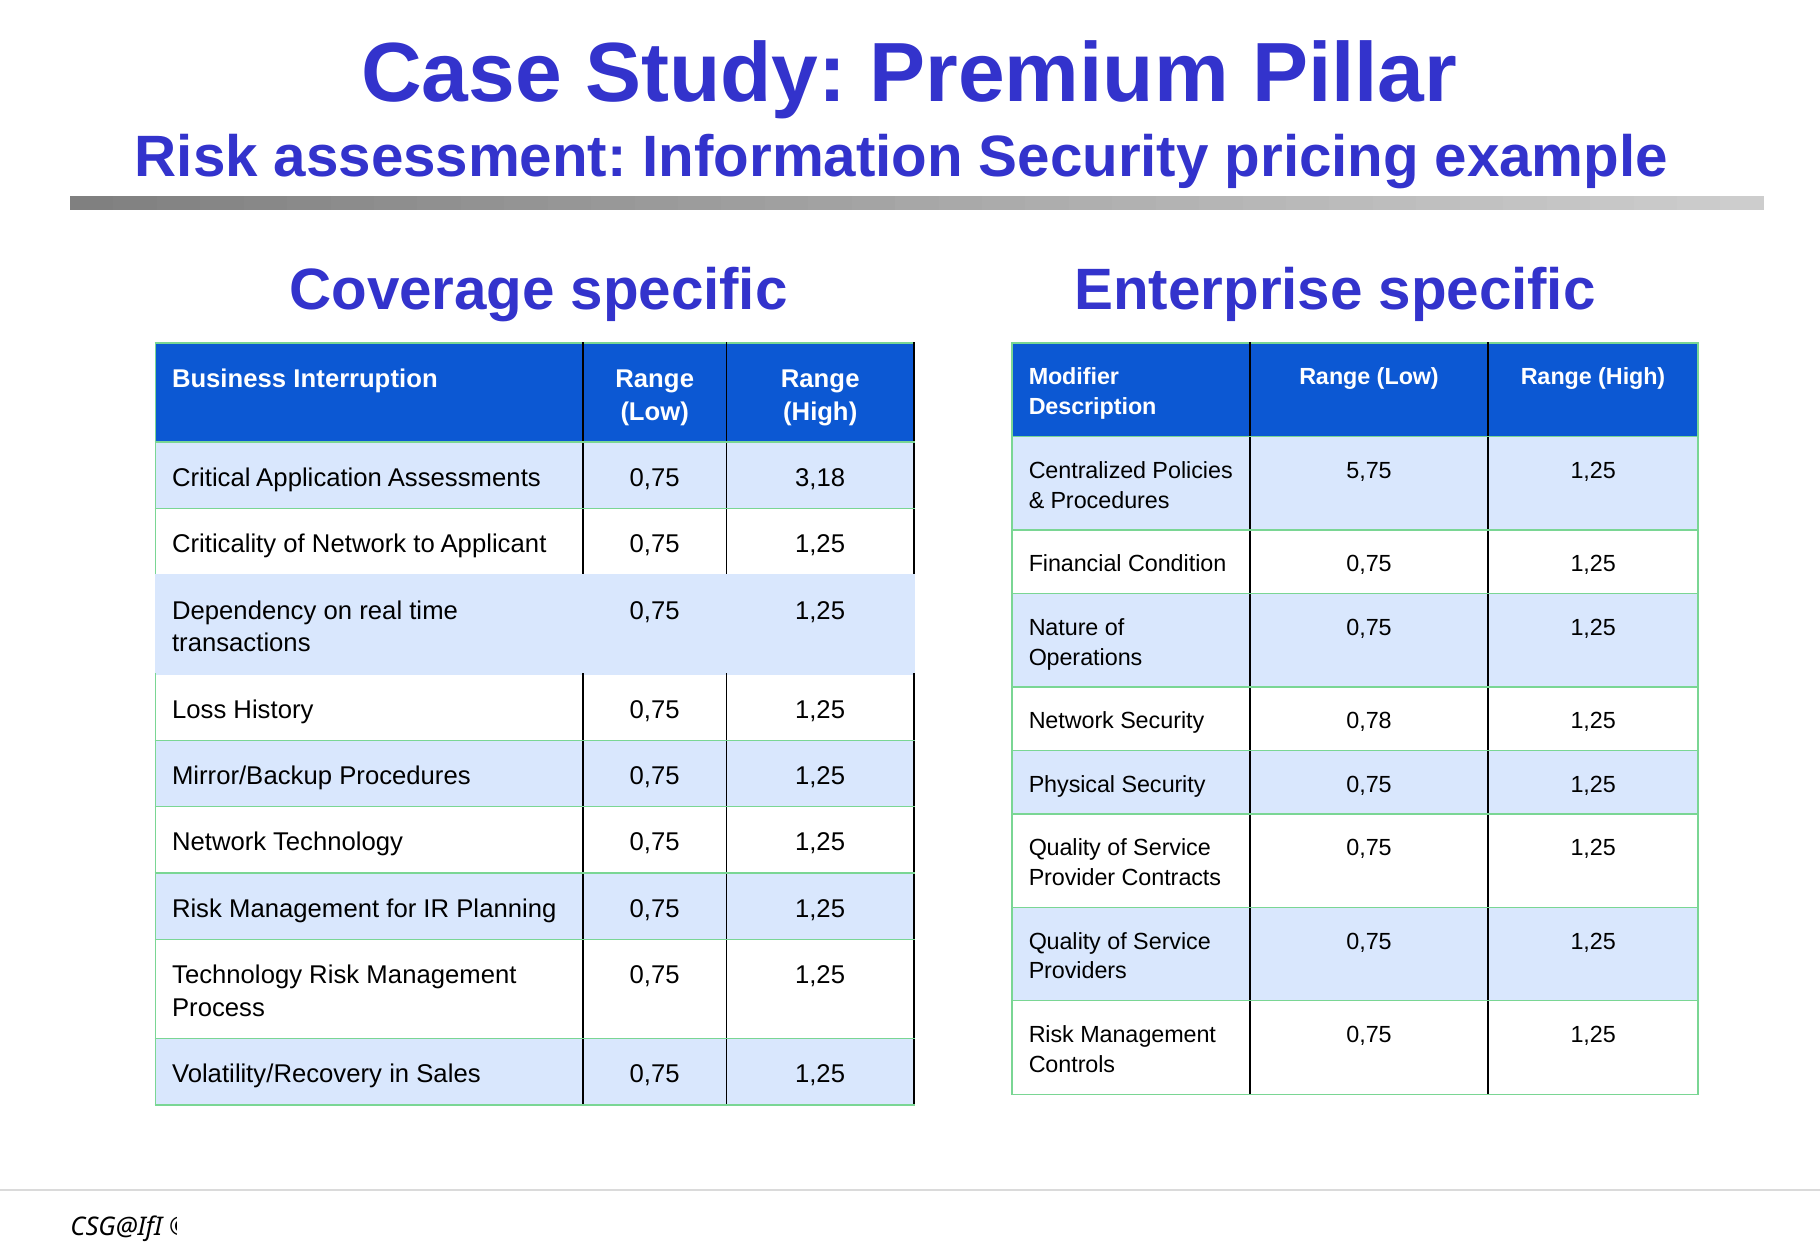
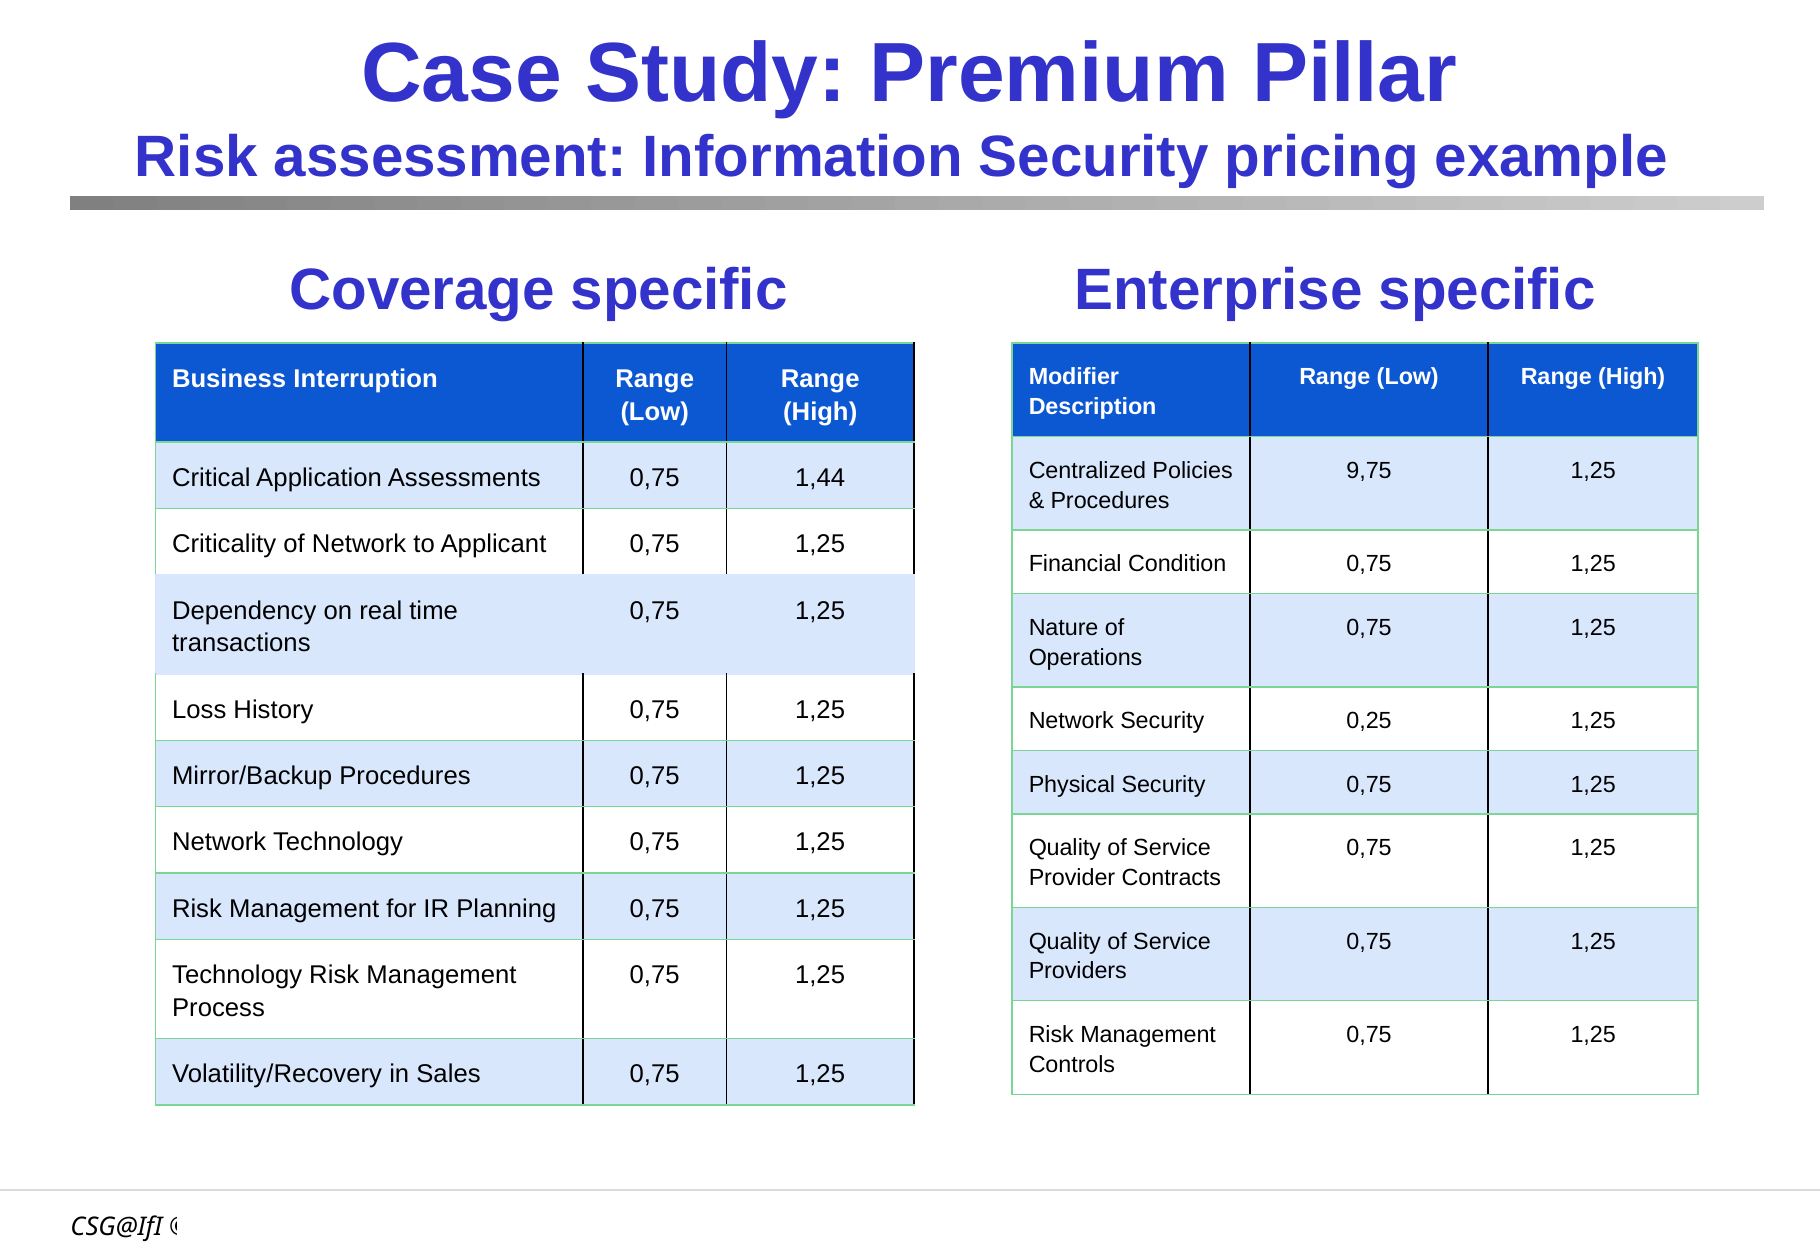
5,75: 5,75 -> 9,75
3,18: 3,18 -> 1,44
0,78: 0,78 -> 0,25
